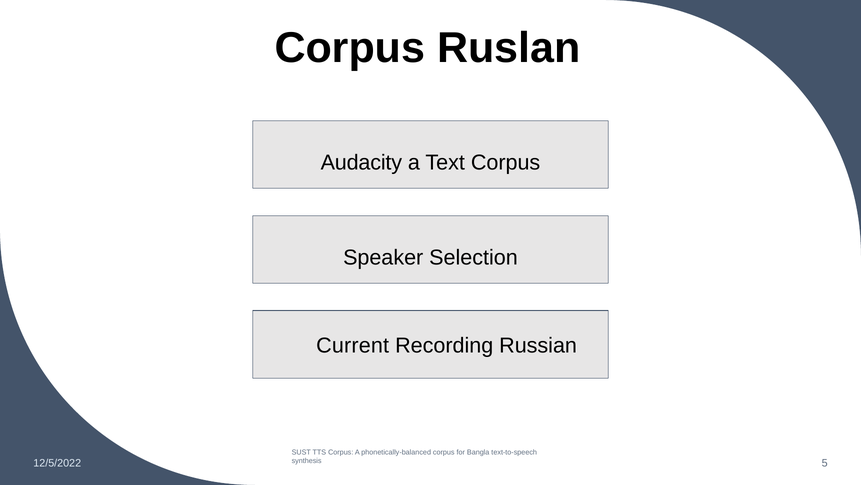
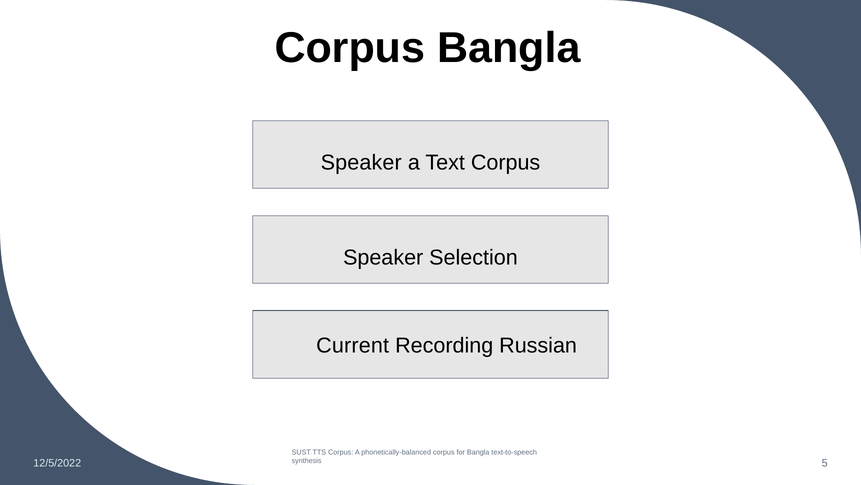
Corpus Ruslan: Ruslan -> Bangla
Audacity at (361, 162): Audacity -> Speaker
